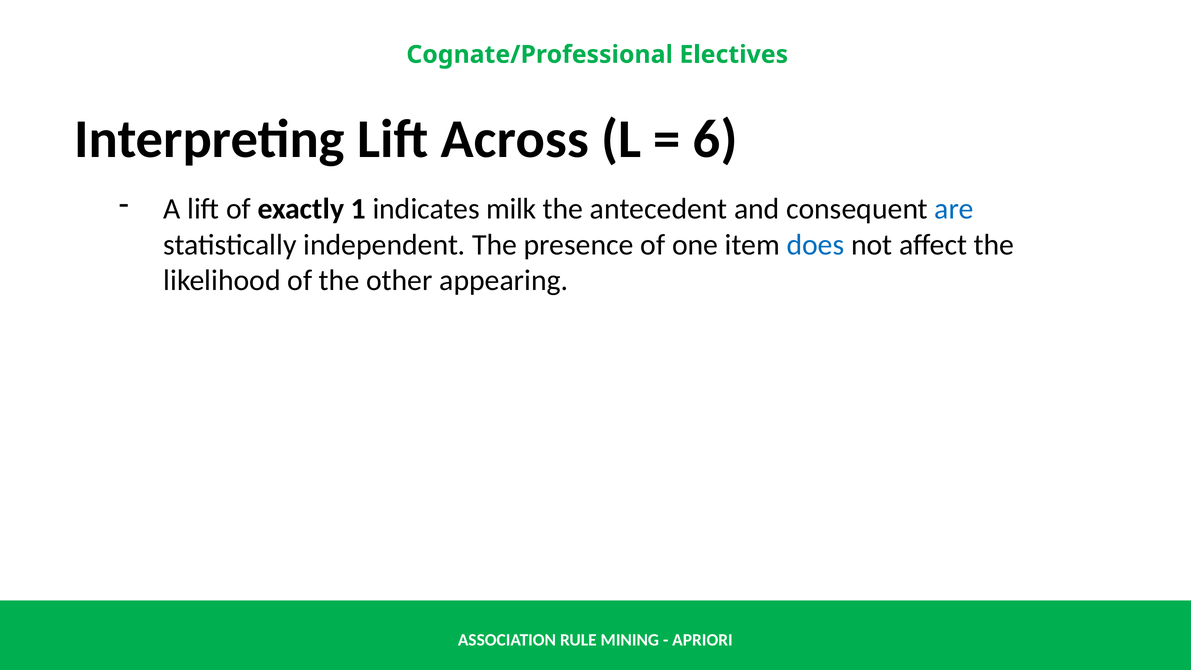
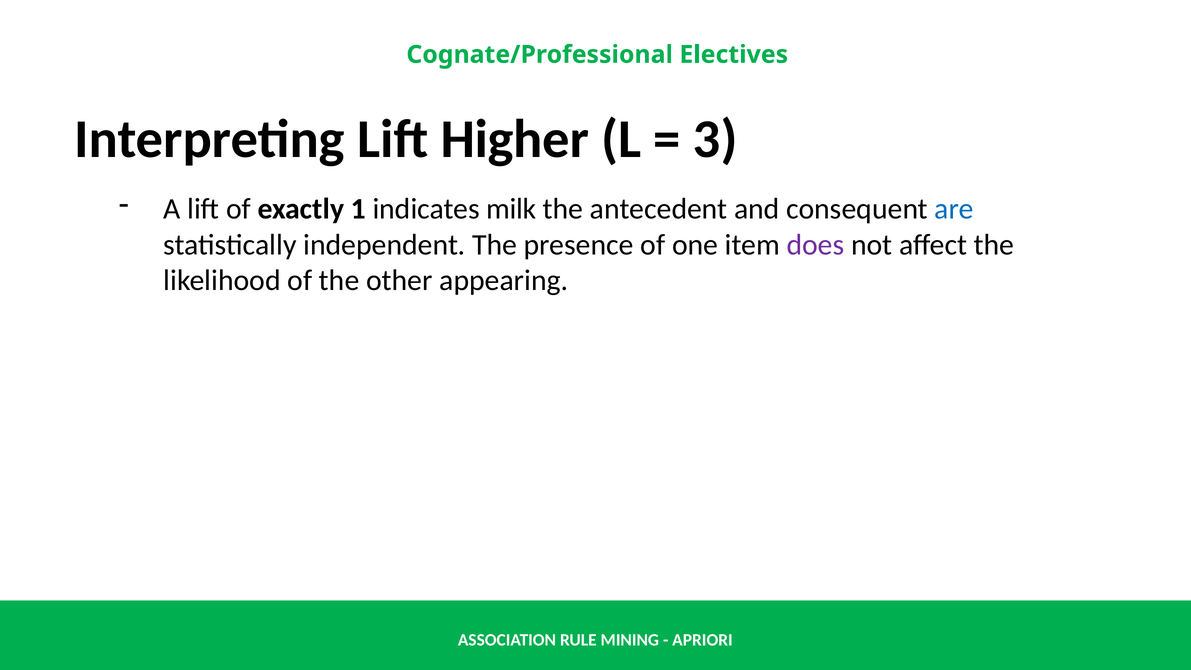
Across: Across -> Higher
6: 6 -> 3
does colour: blue -> purple
